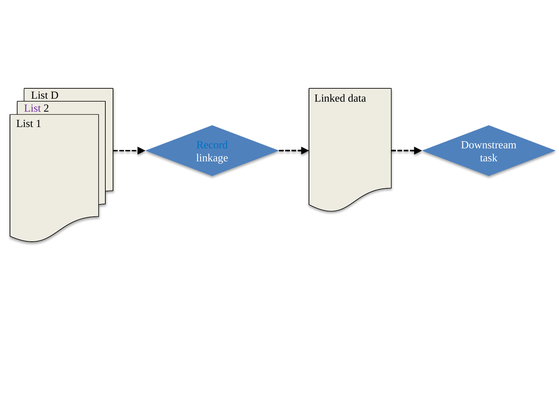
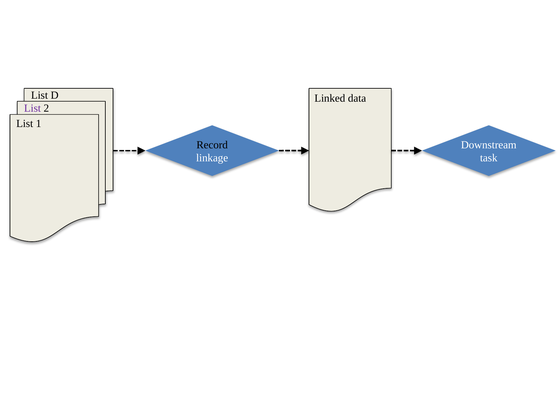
Record colour: blue -> black
